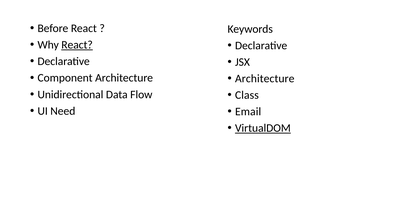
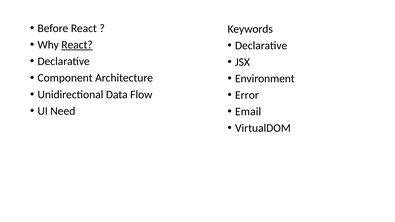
Architecture at (265, 79): Architecture -> Environment
Class: Class -> Error
VirtualDOM underline: present -> none
